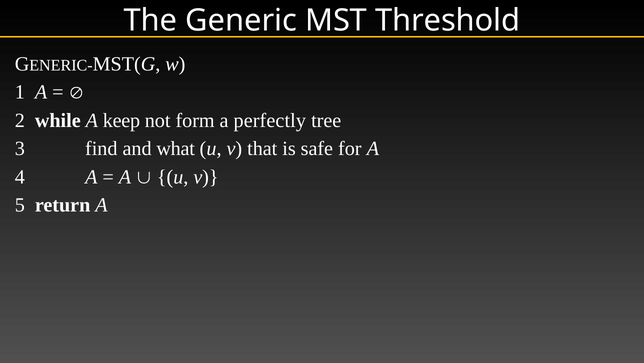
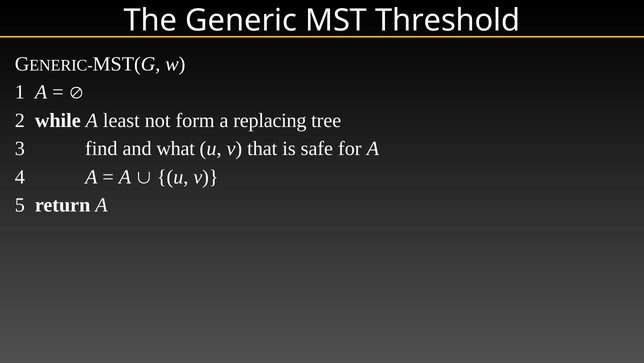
keep: keep -> least
perfectly: perfectly -> replacing
